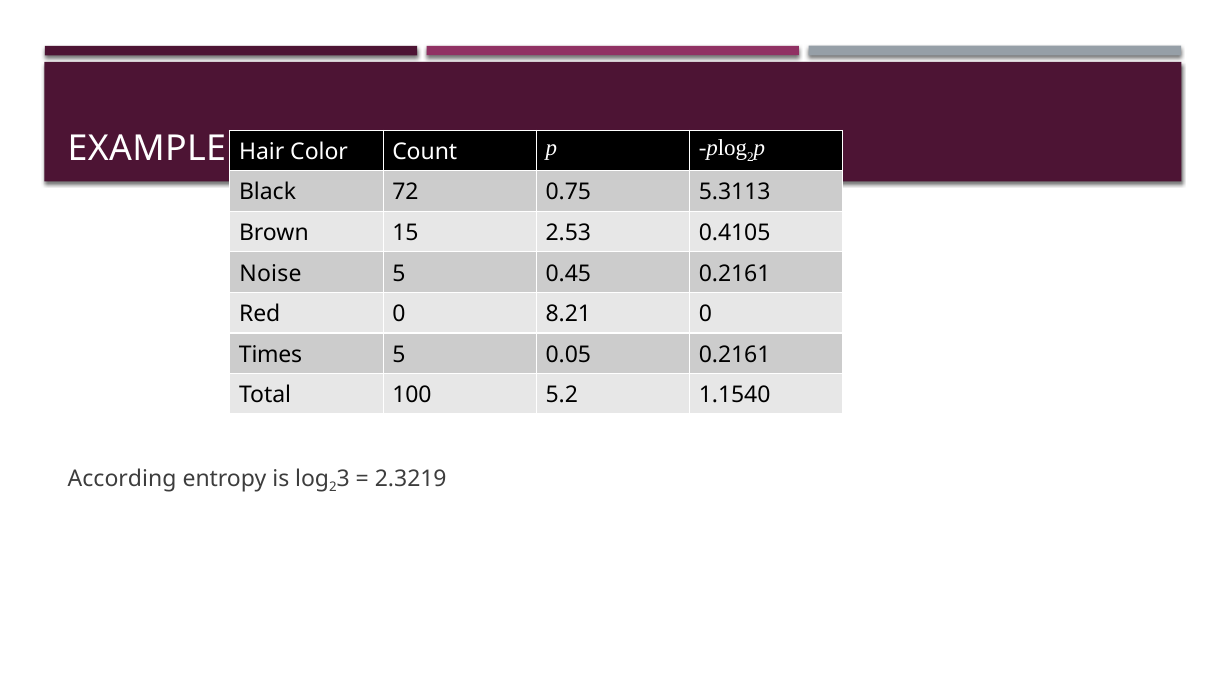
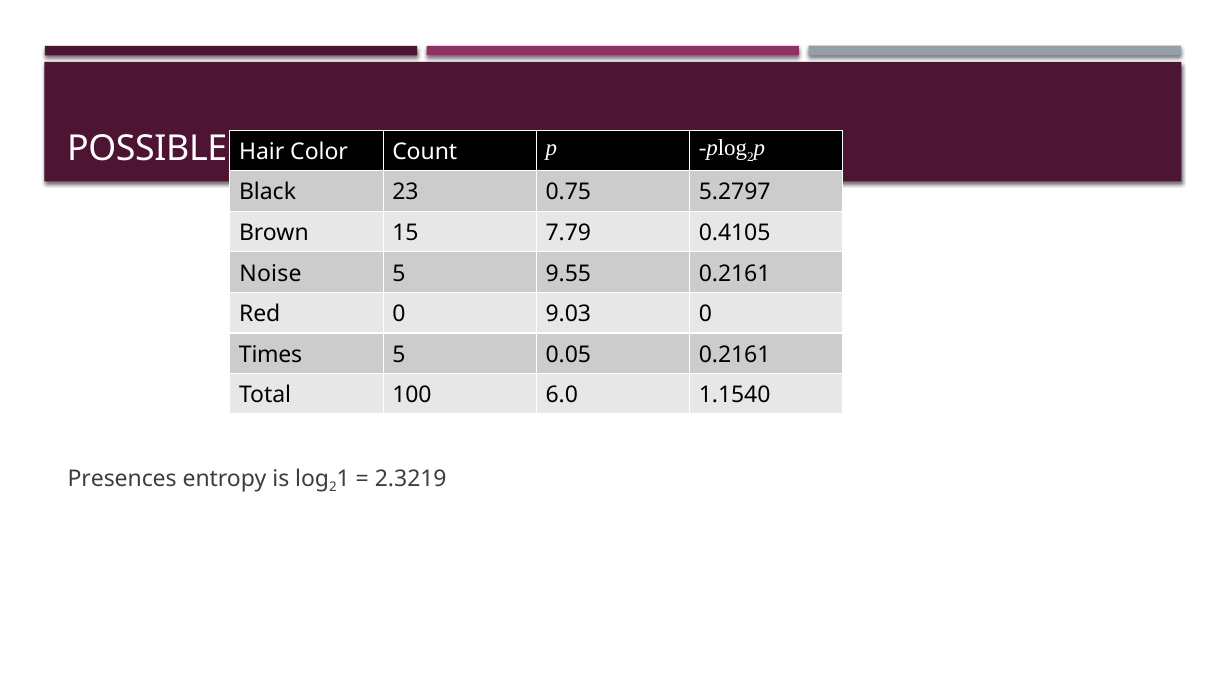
EXAMPLE at (147, 149): EXAMPLE -> POSSIBLE
72: 72 -> 23
5.3113: 5.3113 -> 5.2797
2.53: 2.53 -> 7.79
0.45: 0.45 -> 9.55
8.21: 8.21 -> 9.03
5.2: 5.2 -> 6.0
According: According -> Presences
3: 3 -> 1
